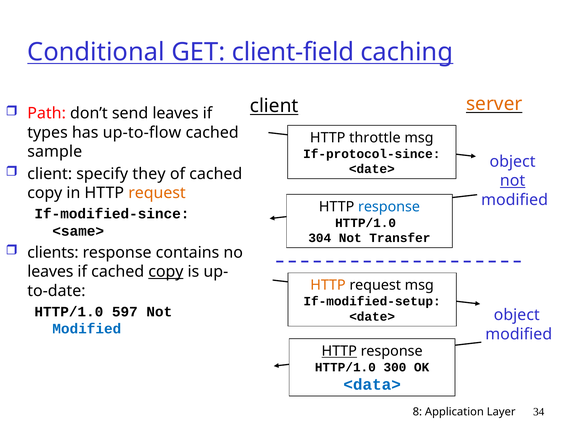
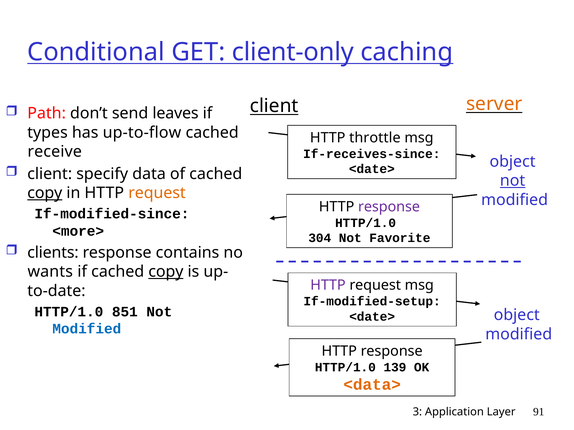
client-field: client-field -> client-only
sample: sample -> receive
If-protocol-since: If-protocol-since -> If-receives-since
they: they -> data
copy at (45, 193) underline: none -> present
response at (389, 207) colour: blue -> purple
<same>: <same> -> <more>
Transfer: Transfer -> Favorite
leaves at (50, 272): leaves -> wants
HTTP at (328, 286) colour: orange -> purple
597: 597 -> 851
HTTP at (339, 352) underline: present -> none
300: 300 -> 139
<data> colour: blue -> orange
8: 8 -> 3
34: 34 -> 91
